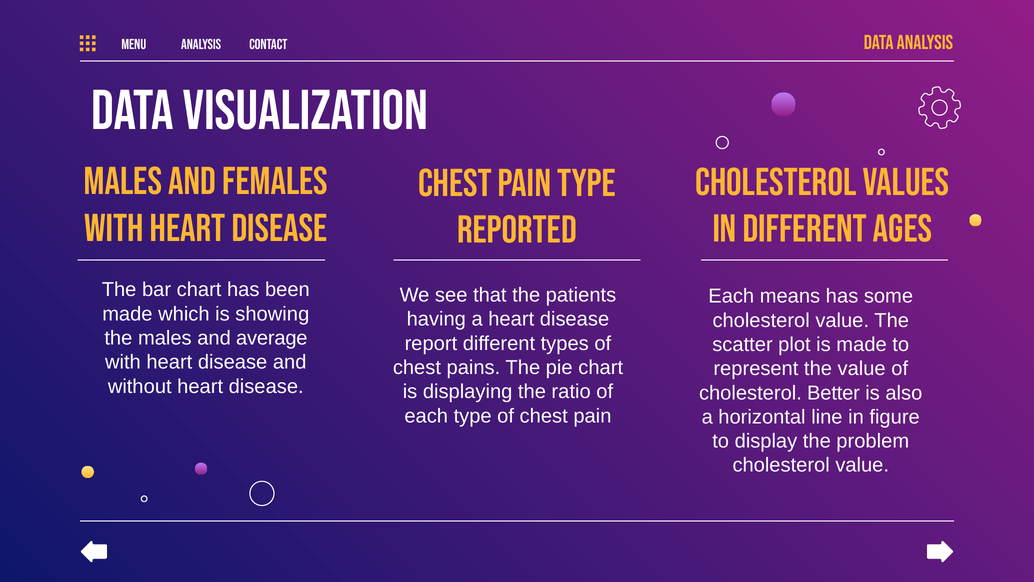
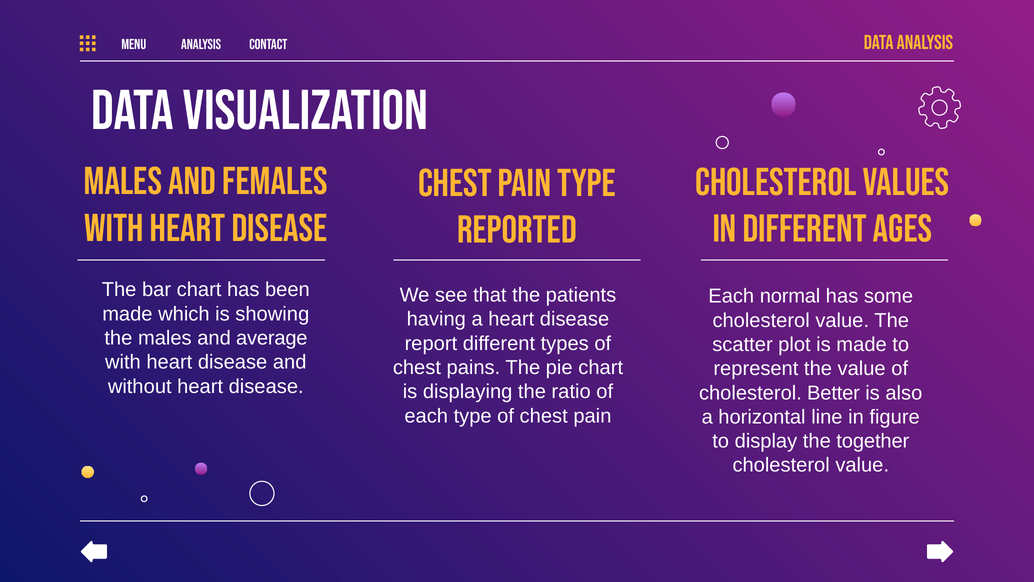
means: means -> normal
problem: problem -> together
